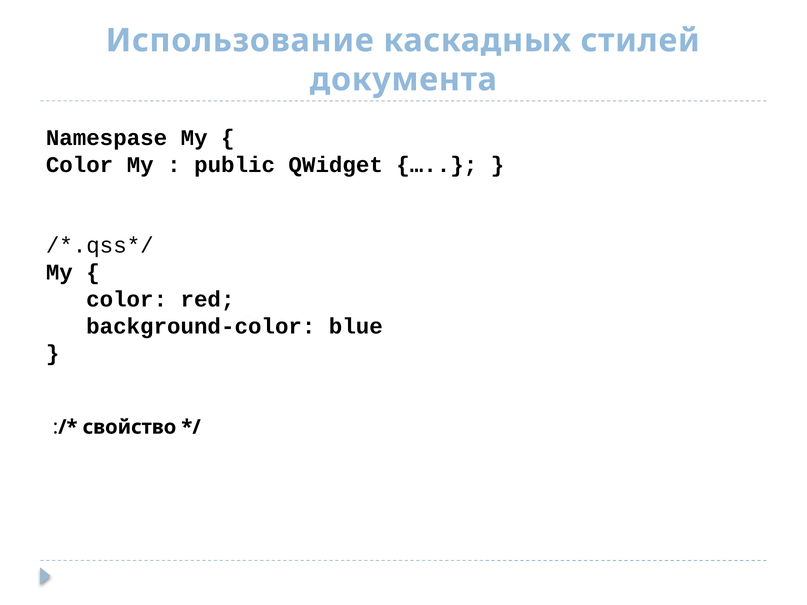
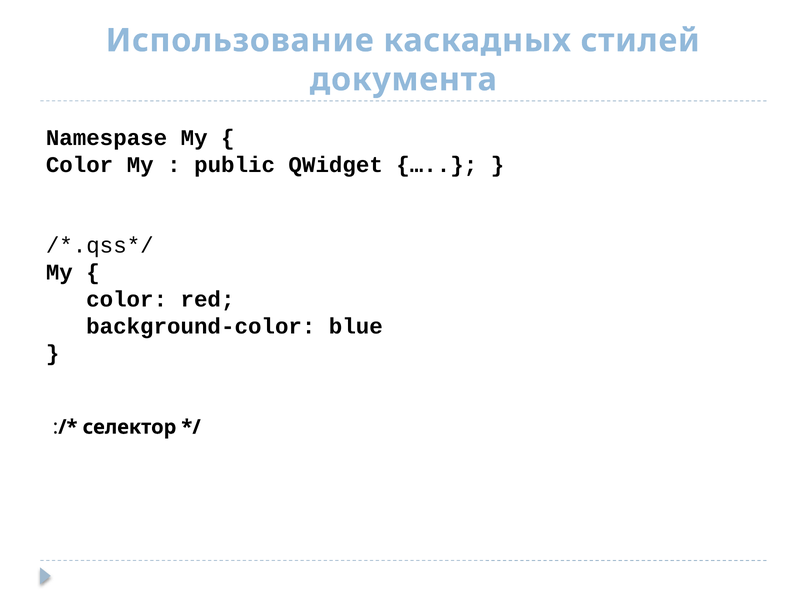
свойство: свойство -> селектор
